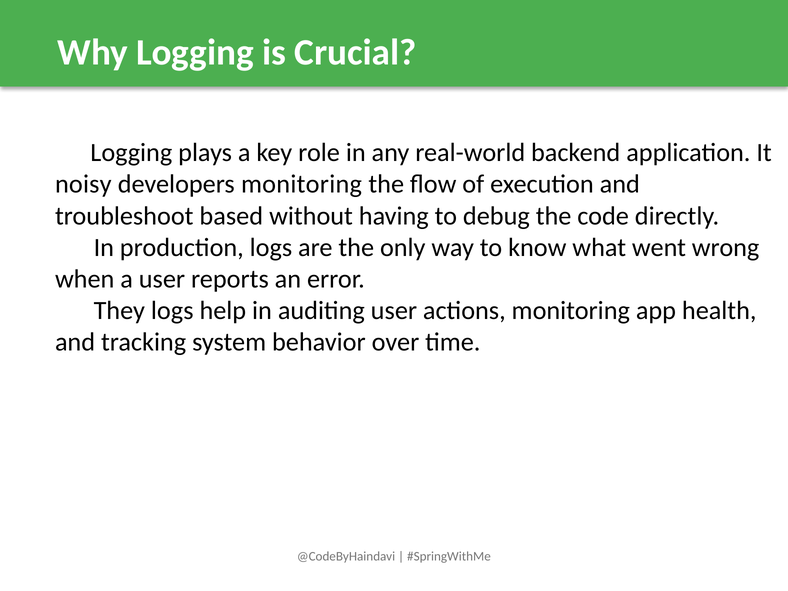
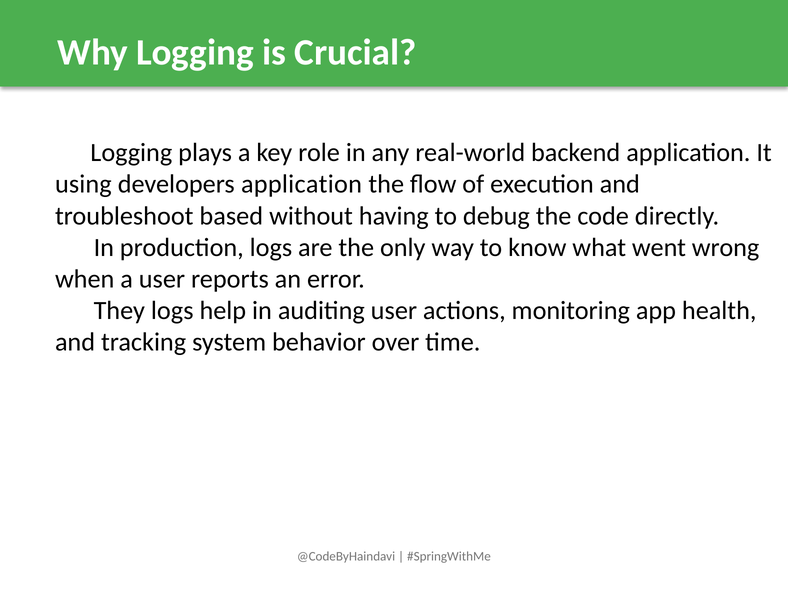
noisy: noisy -> using
developers monitoring: monitoring -> application
